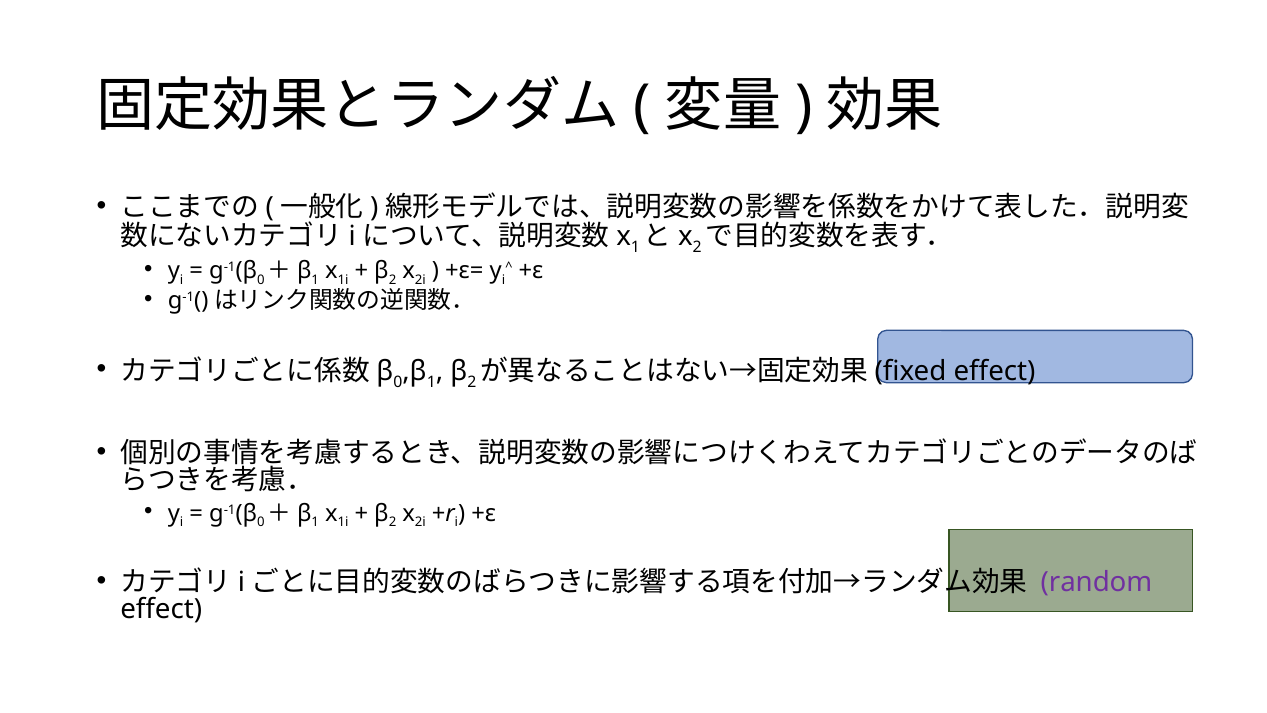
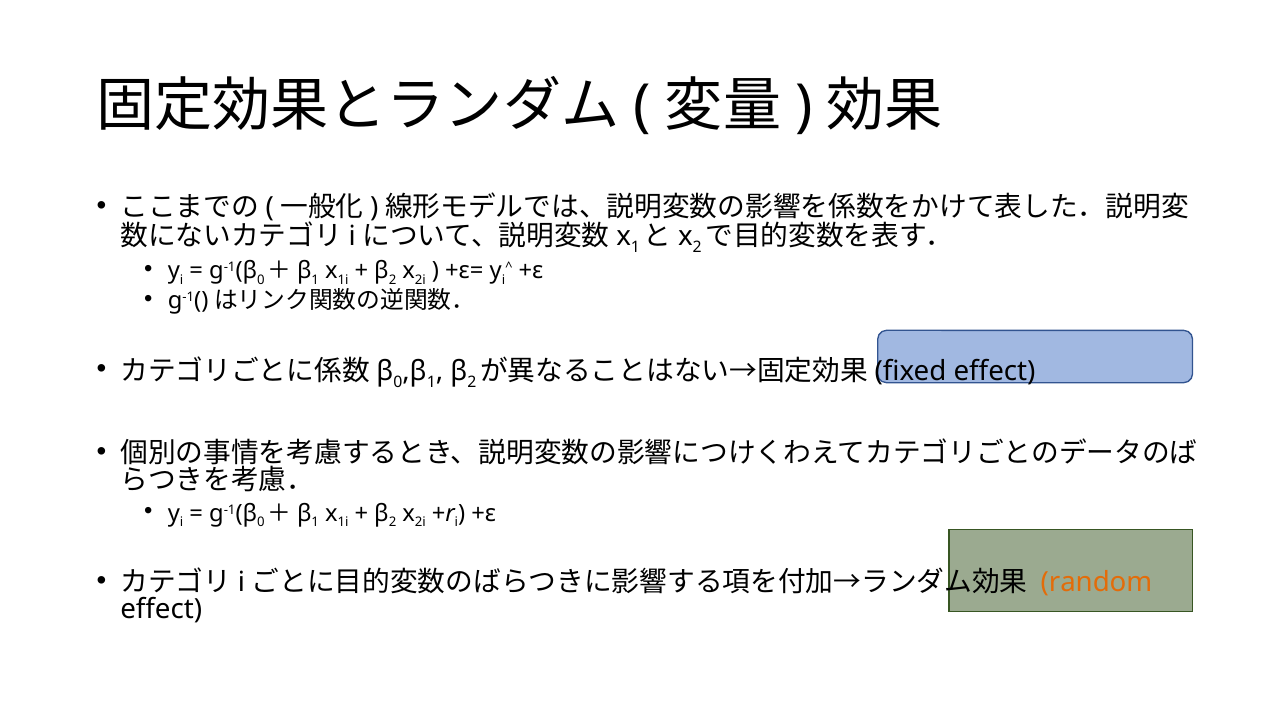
random colour: purple -> orange
